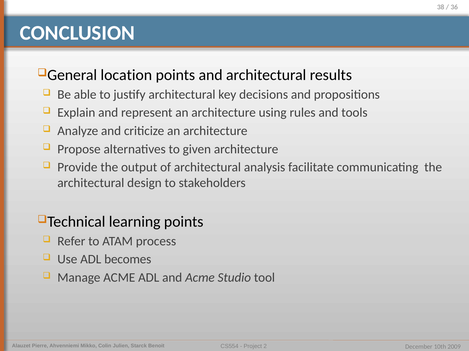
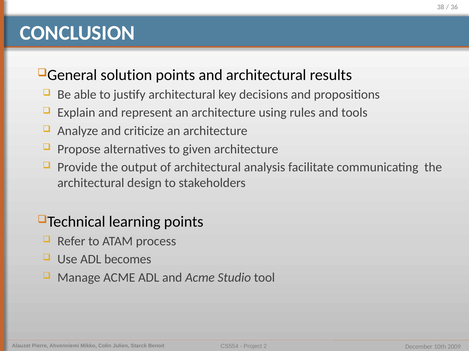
location: location -> solution
